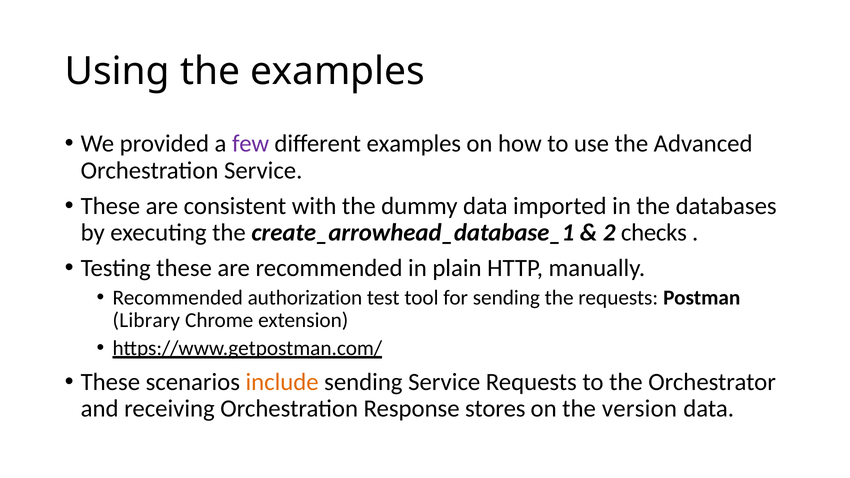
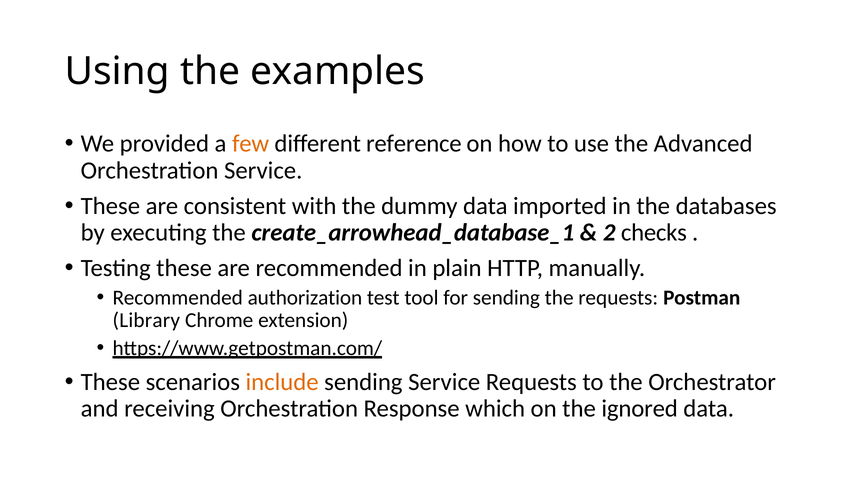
few colour: purple -> orange
different examples: examples -> reference
stores: stores -> which
version: version -> ignored
